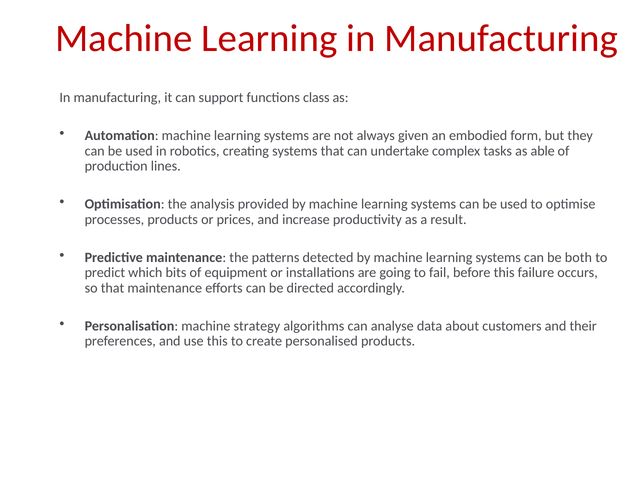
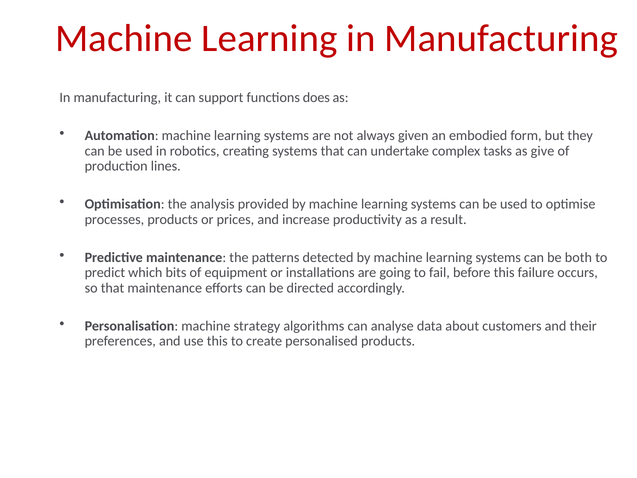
class: class -> does
able: able -> give
